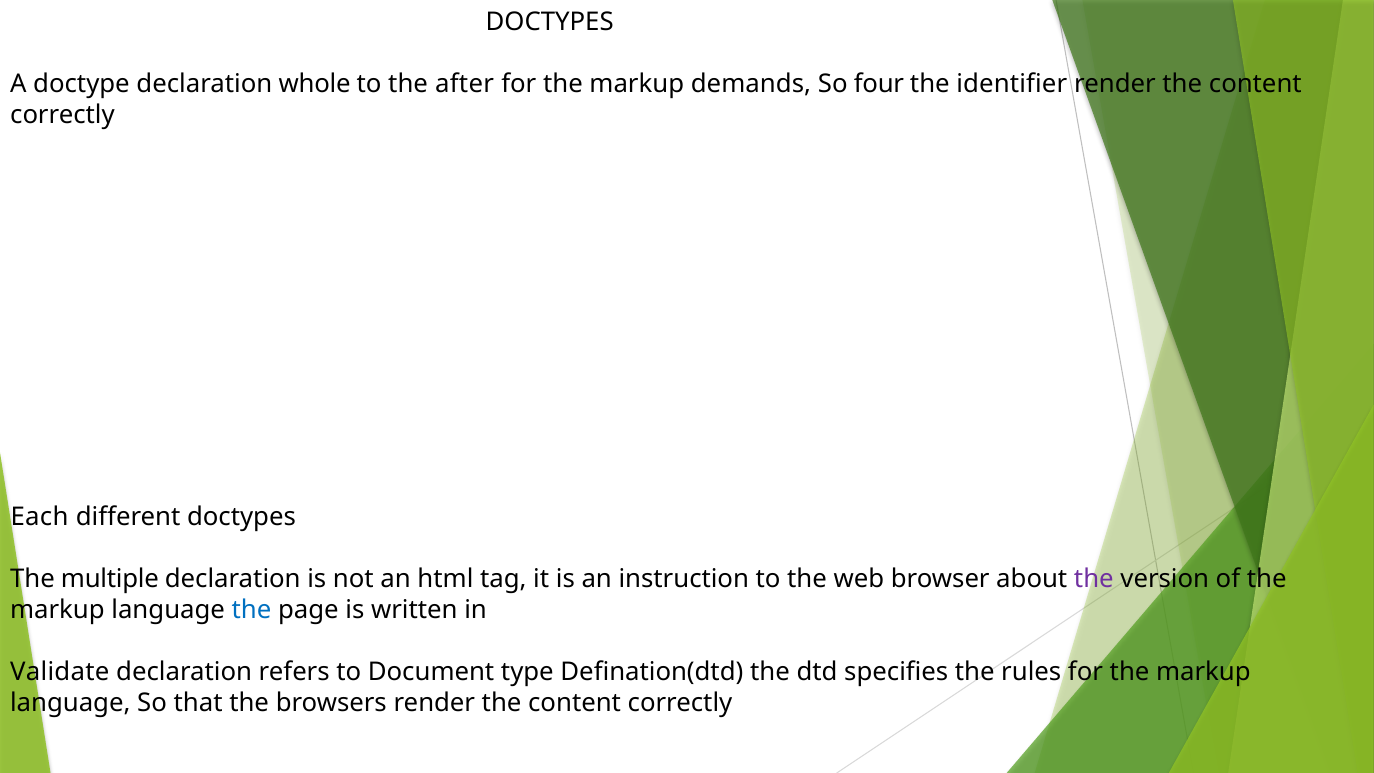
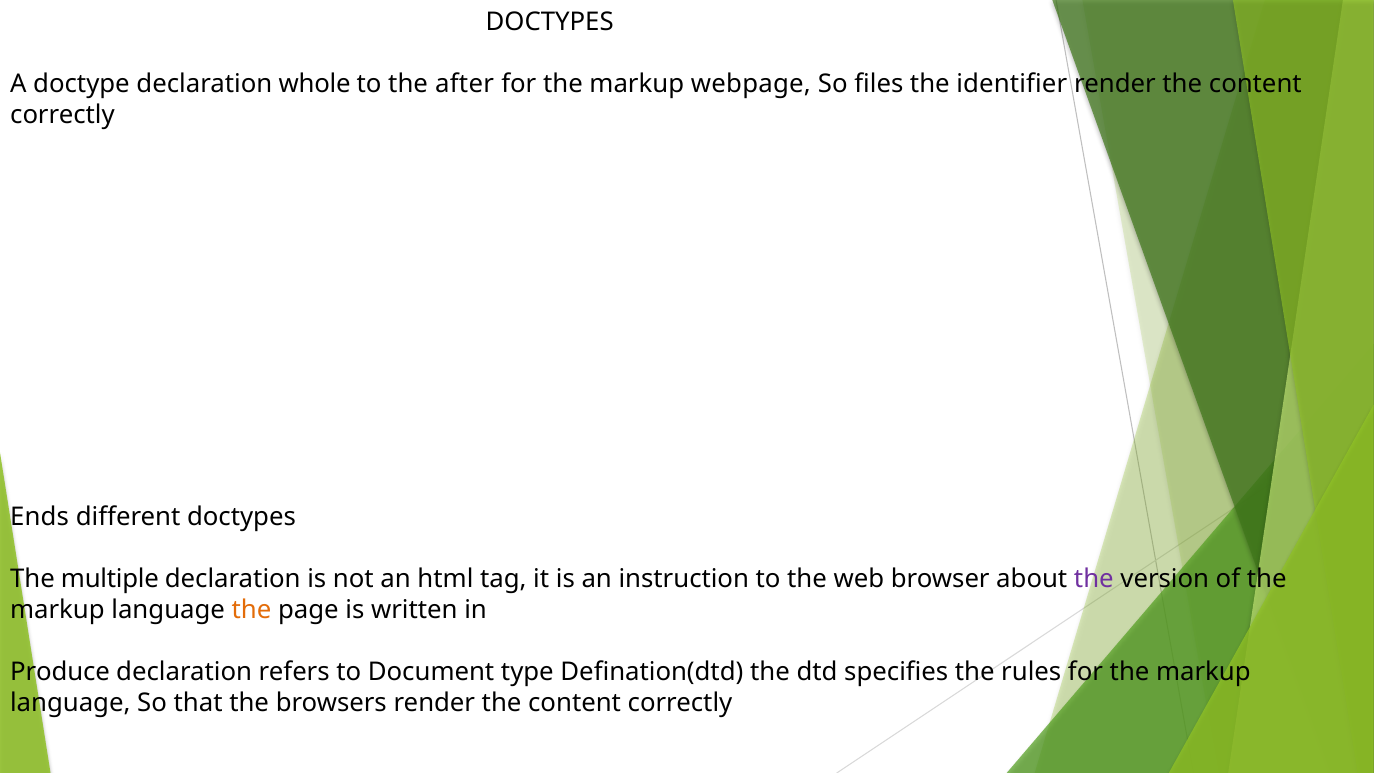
demands: demands -> webpage
four: four -> files
Each: Each -> Ends
the at (251, 610) colour: blue -> orange
Validate: Validate -> Produce
